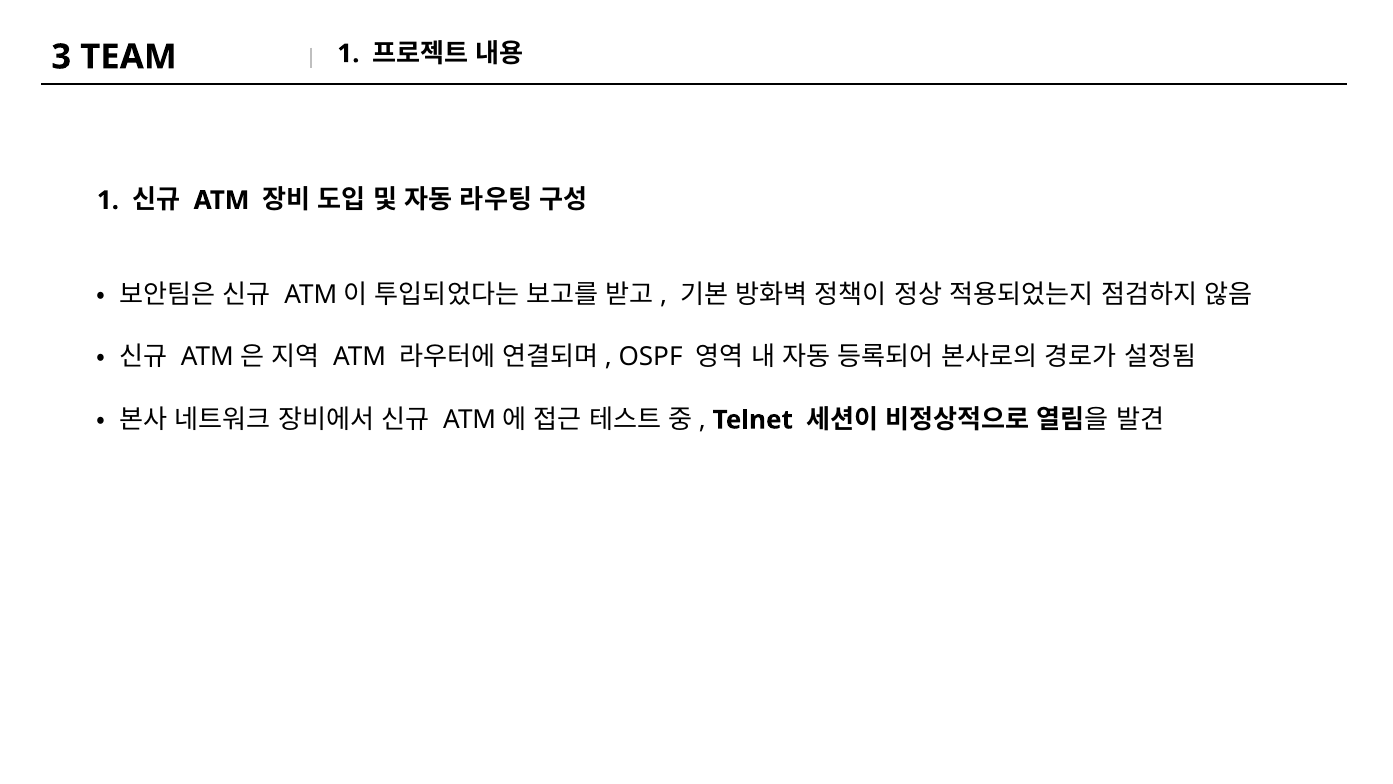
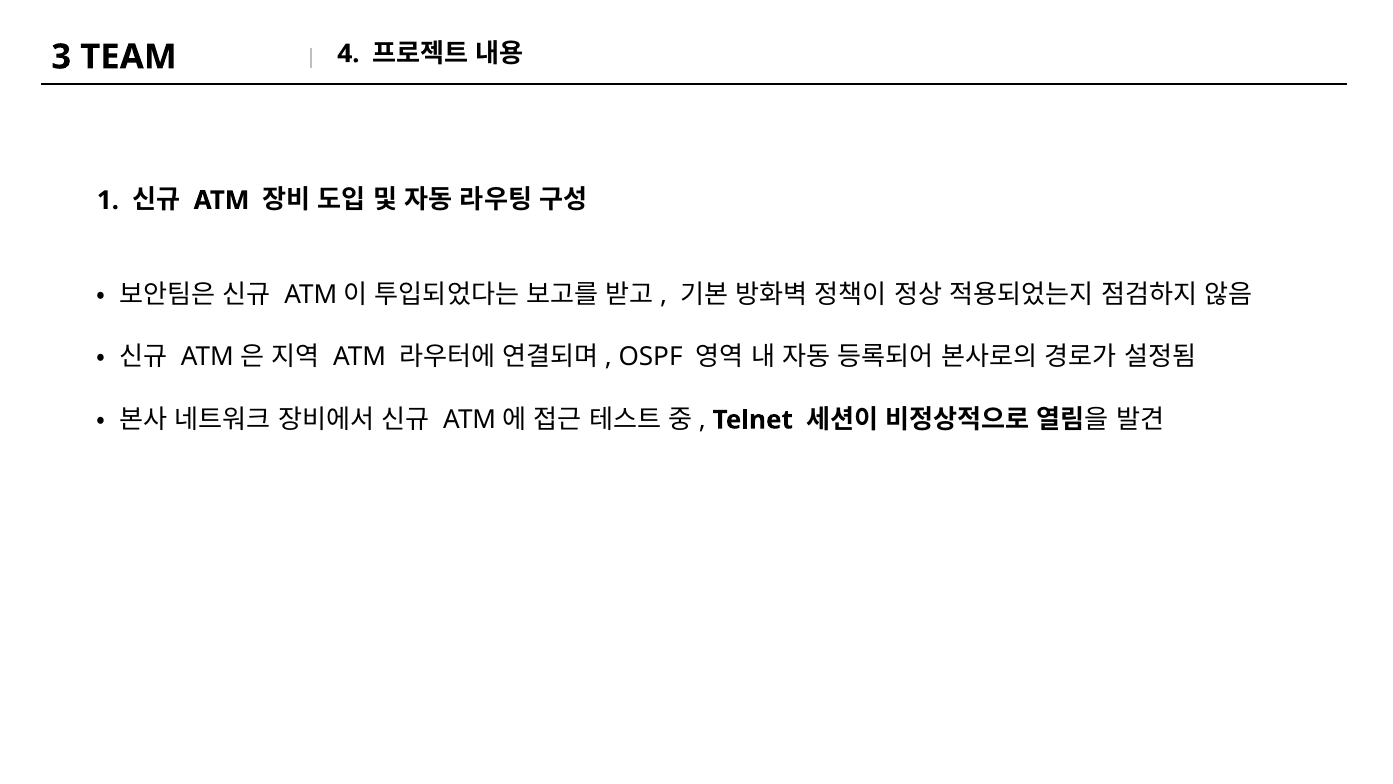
TEAM 1: 1 -> 4
